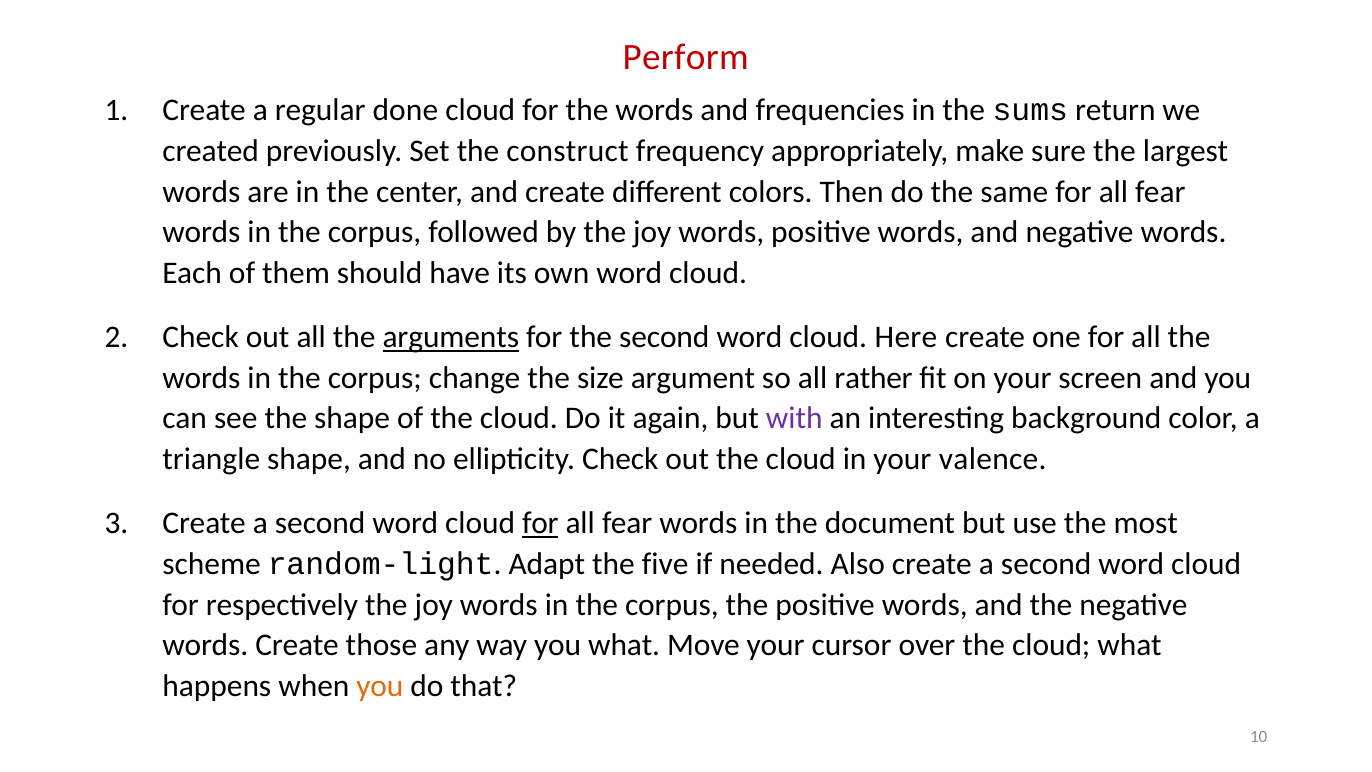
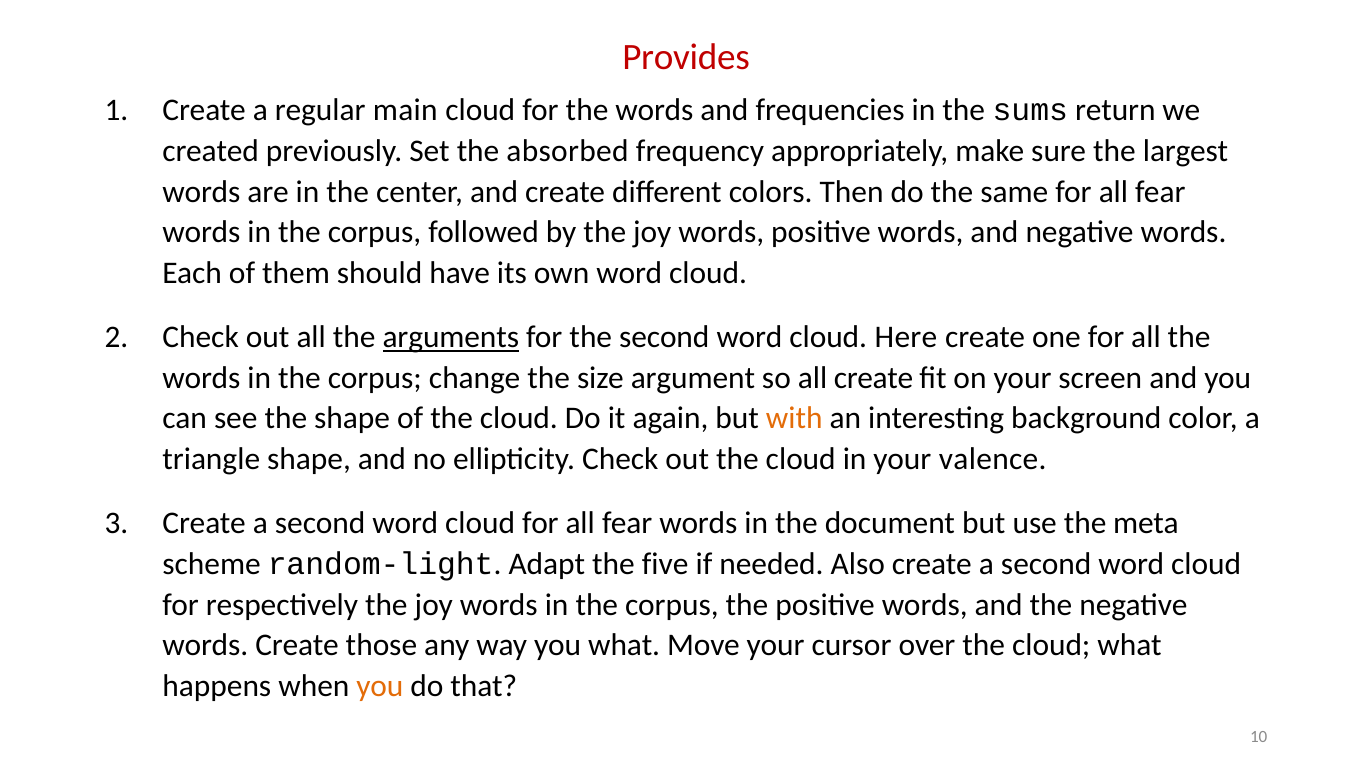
Perform: Perform -> Provides
done: done -> main
construct: construct -> absorbed
all rather: rather -> create
with colour: purple -> orange
for at (540, 523) underline: present -> none
most: most -> meta
